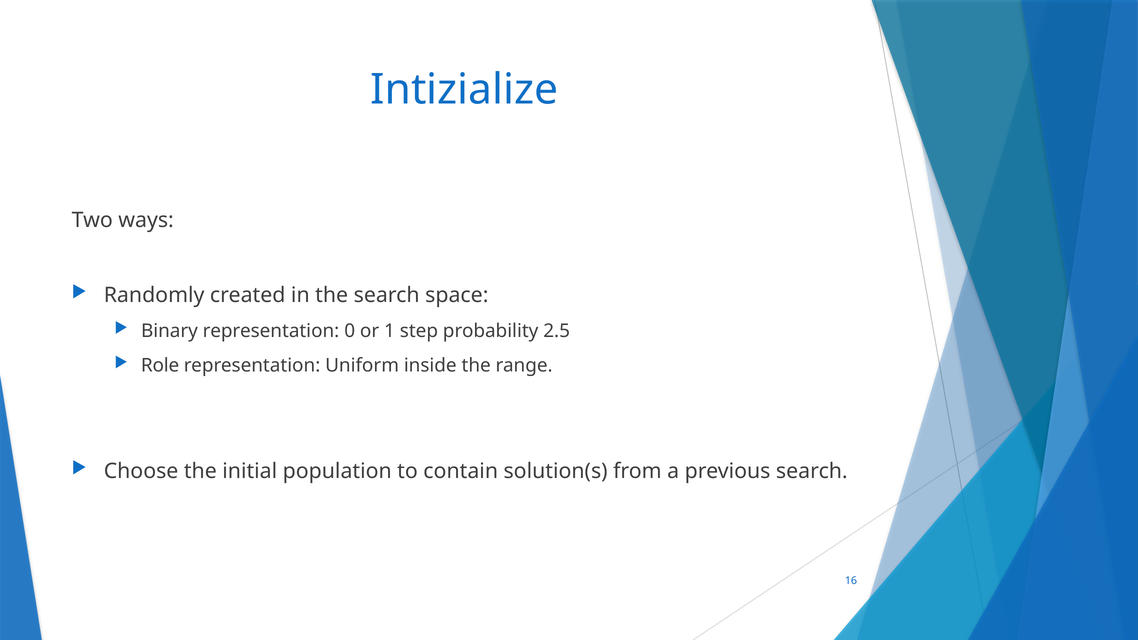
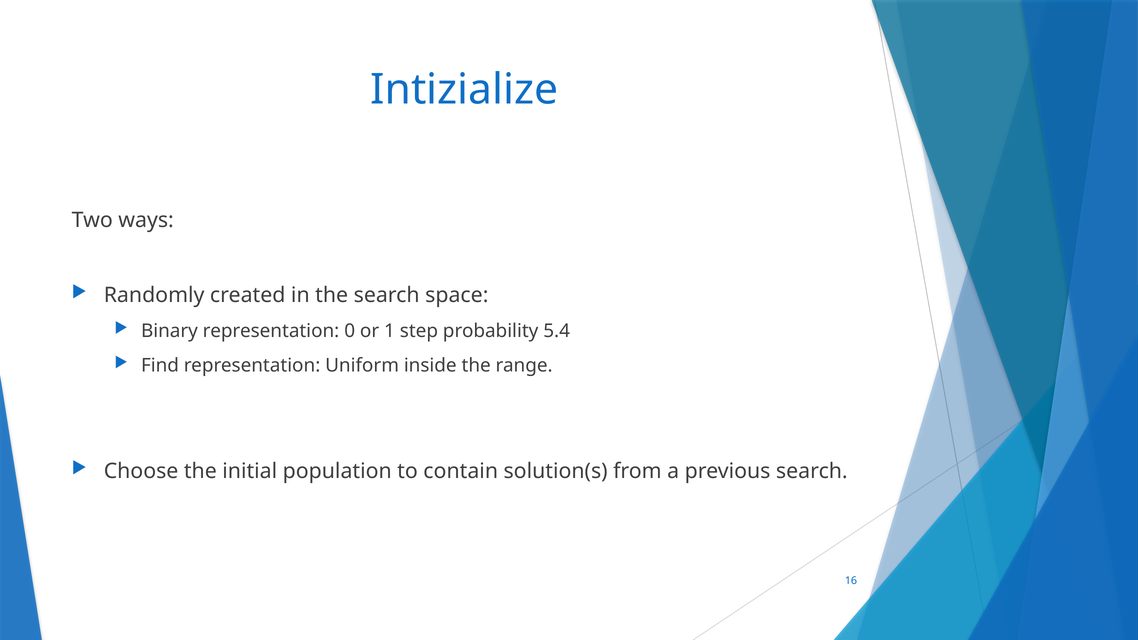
2.5: 2.5 -> 5.4
Role: Role -> Find
